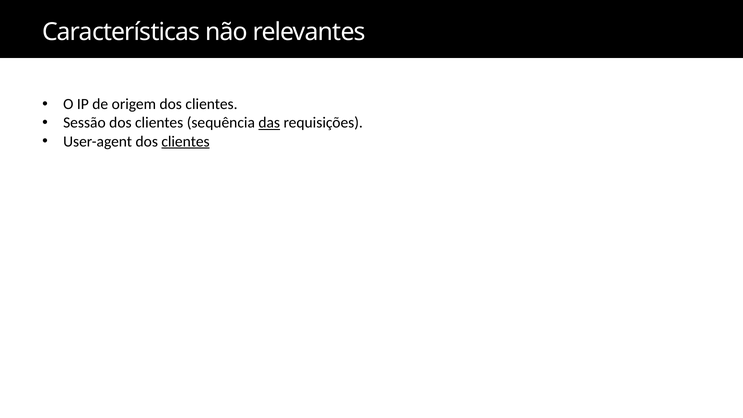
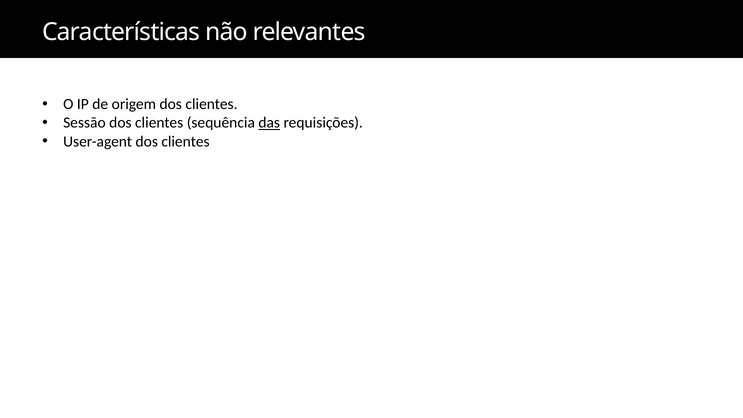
clientes at (186, 141) underline: present -> none
